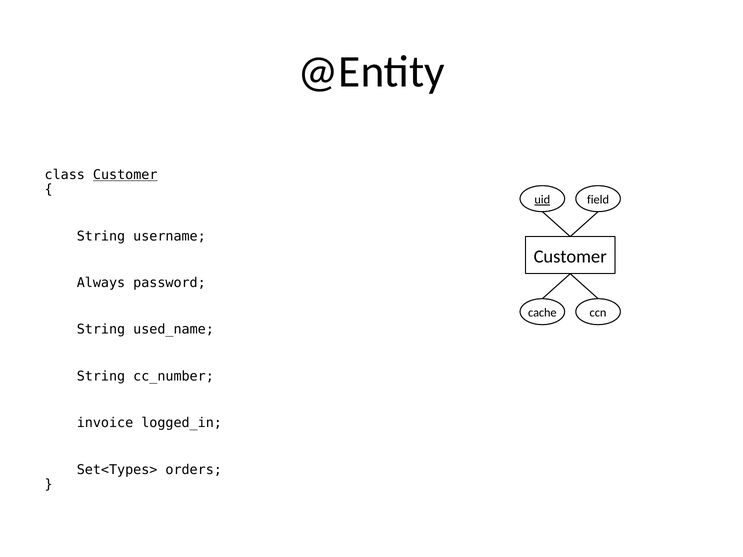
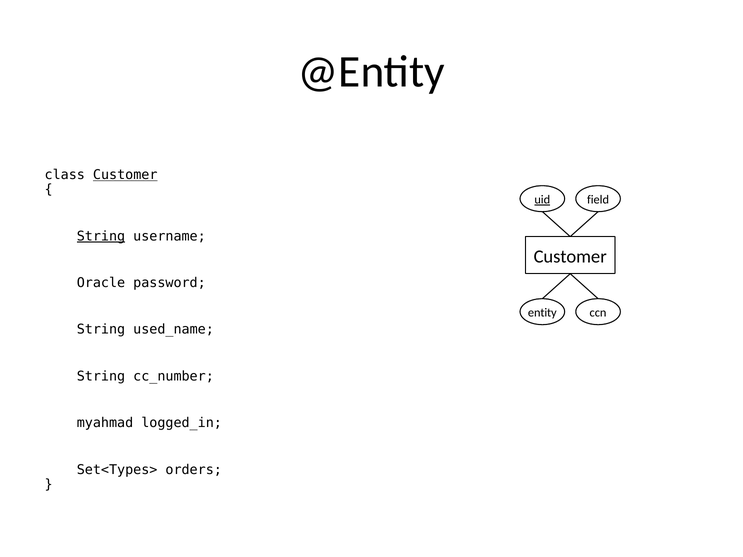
String at (101, 236) underline: none -> present
Always: Always -> Oracle
cache: cache -> entity
invoice: invoice -> myahmad
